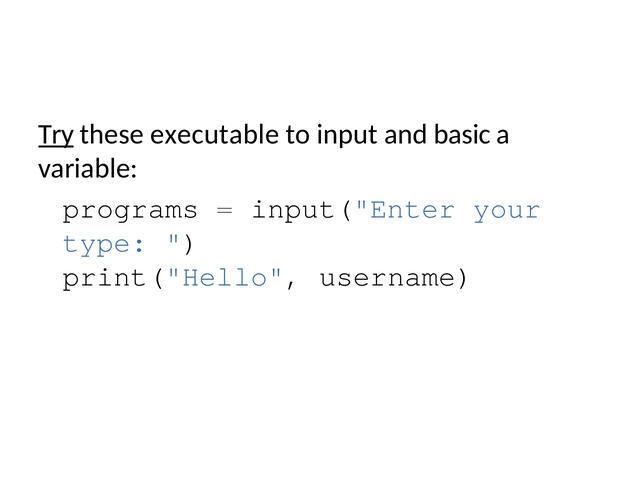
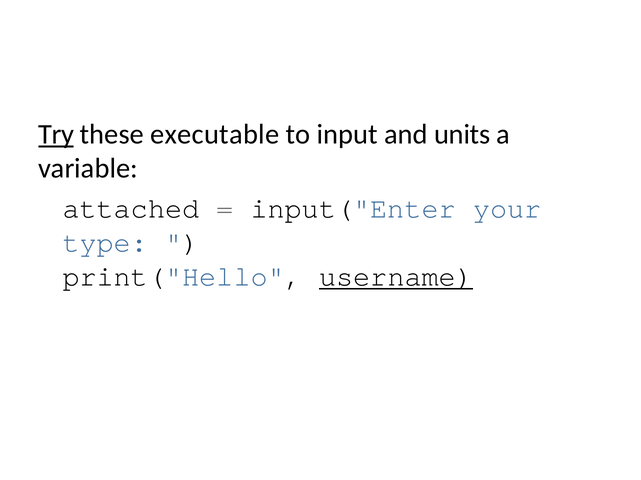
basic: basic -> units
programs: programs -> attached
username underline: none -> present
